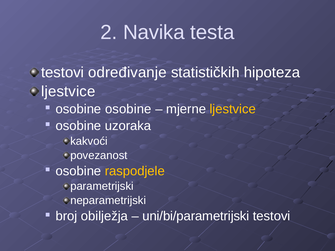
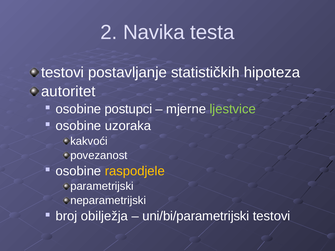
određivanje: određivanje -> postavljanje
ljestvice at (68, 92): ljestvice -> autoritet
osobine osobine: osobine -> postupci
ljestvice at (233, 109) colour: yellow -> light green
